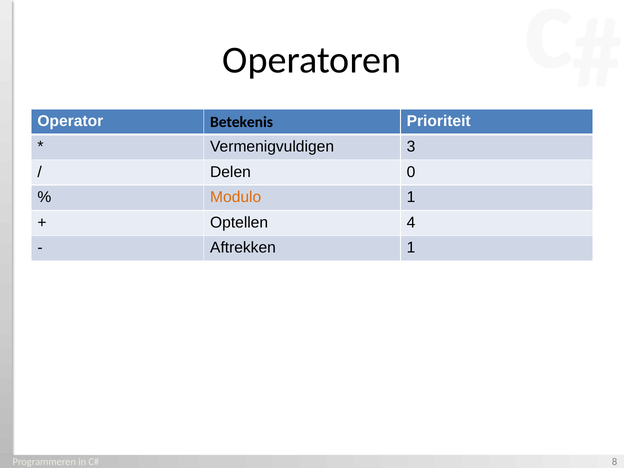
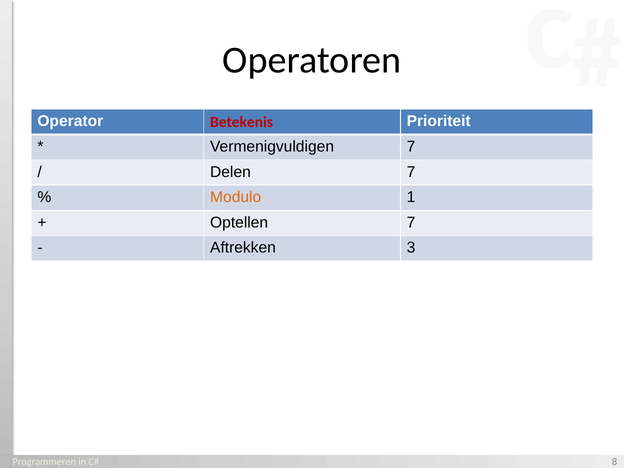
Betekenis colour: black -> red
Vermenigvuldigen 3: 3 -> 7
Delen 0: 0 -> 7
Optellen 4: 4 -> 7
Aftrekken 1: 1 -> 3
